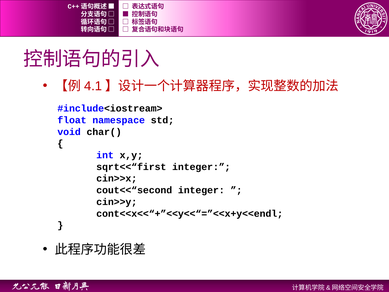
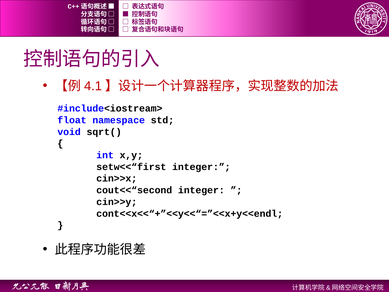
char(: char( -> sqrt(
sqrt<<“first: sqrt<<“first -> setw<<“first
